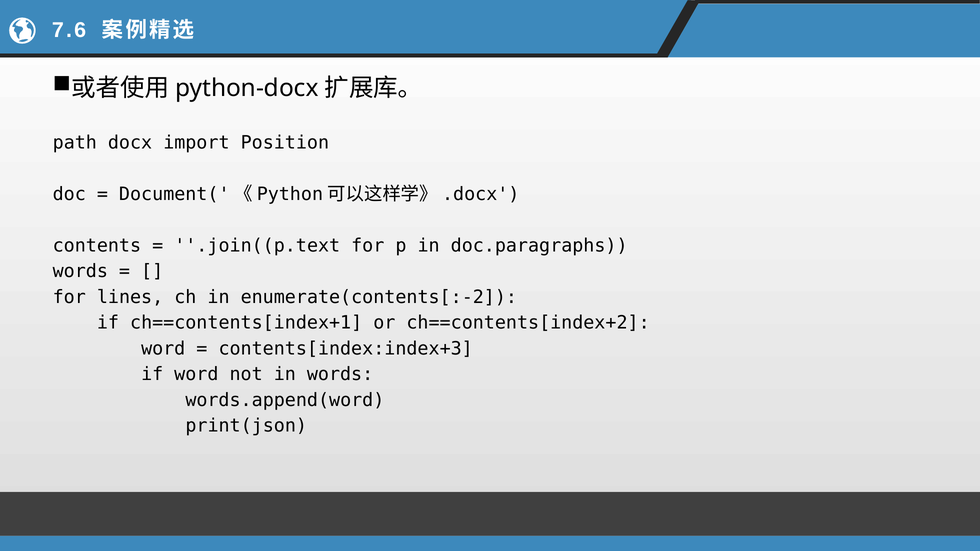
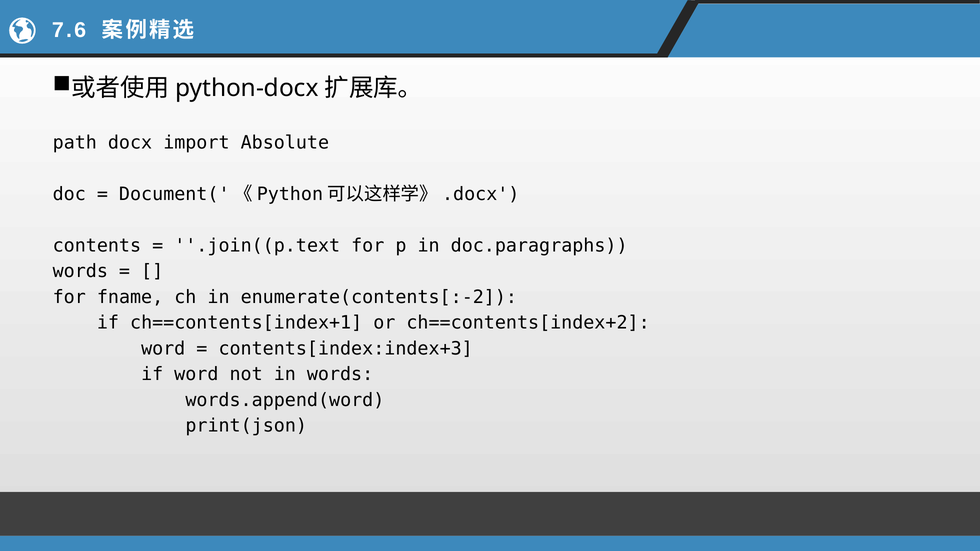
Position: Position -> Absolute
lines: lines -> fname
